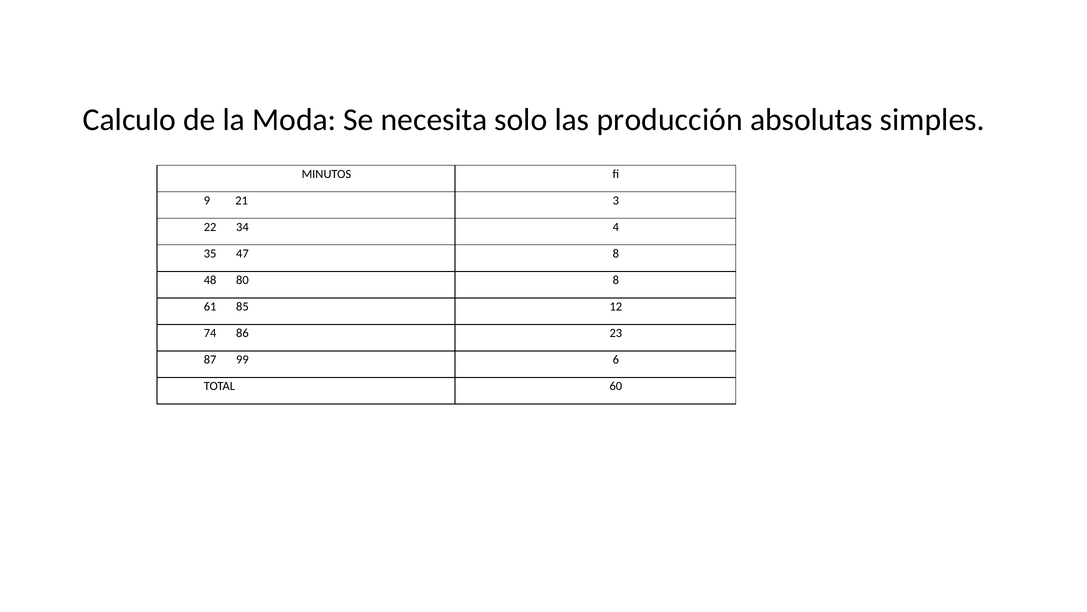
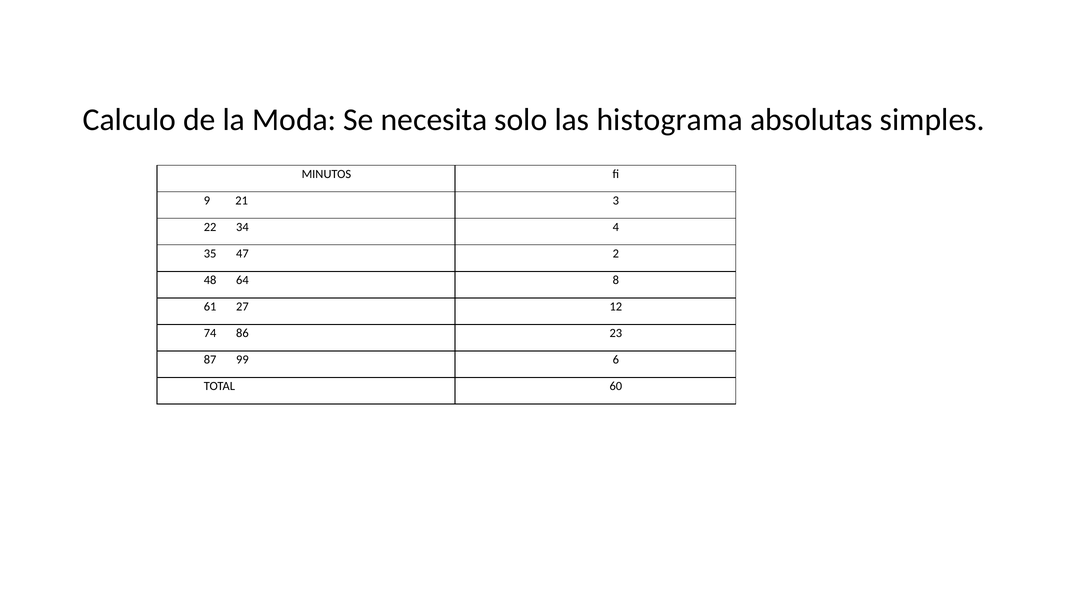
producción: producción -> histograma
47 8: 8 -> 2
80: 80 -> 64
85: 85 -> 27
